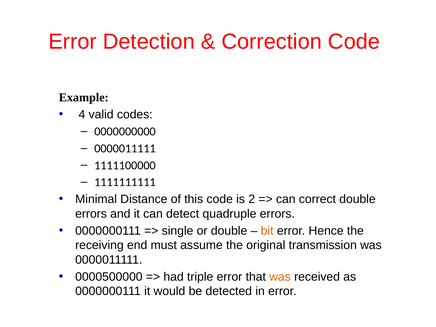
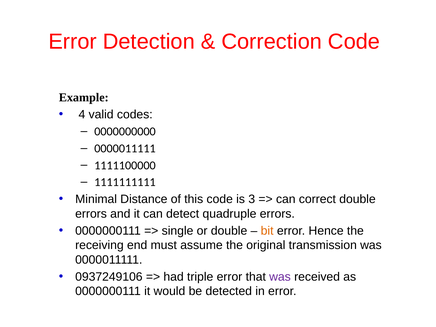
2: 2 -> 3
0000500000: 0000500000 -> 0937249106
was at (280, 277) colour: orange -> purple
